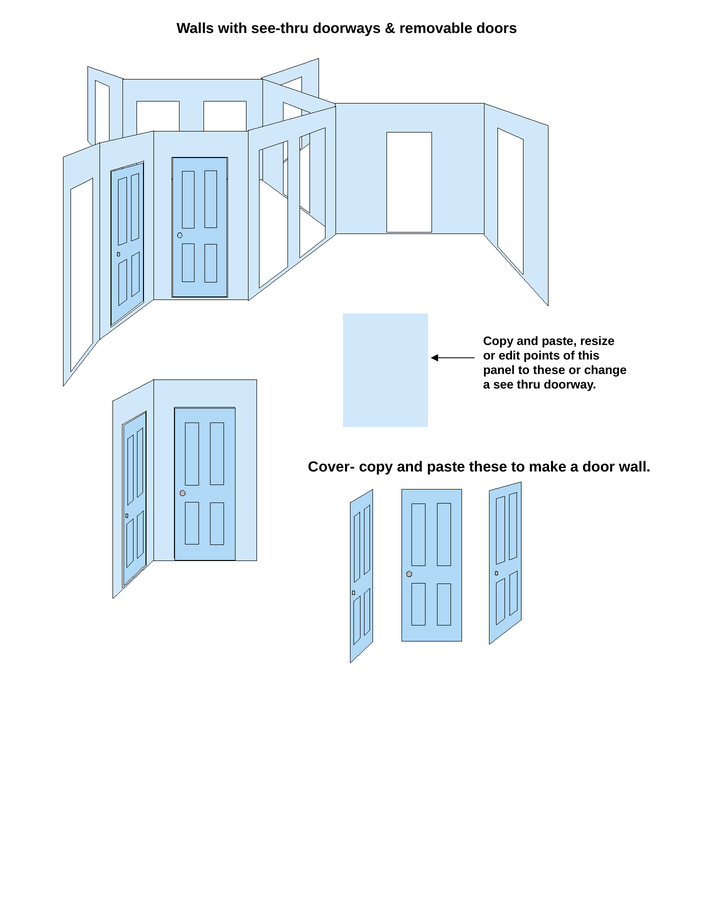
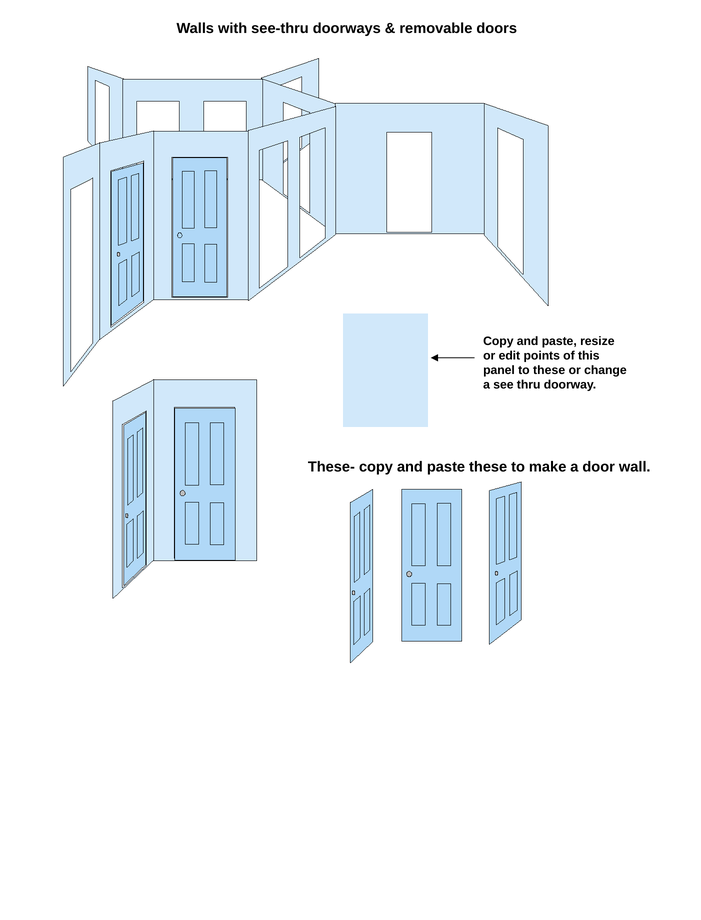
Cover-: Cover- -> These-
